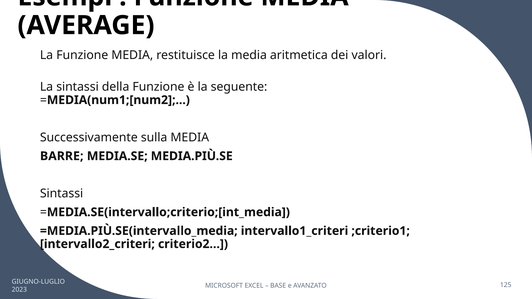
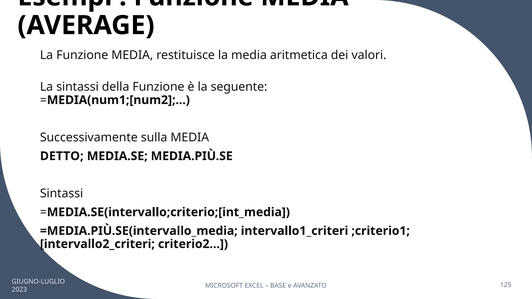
BARRE: BARRE -> DETTO
